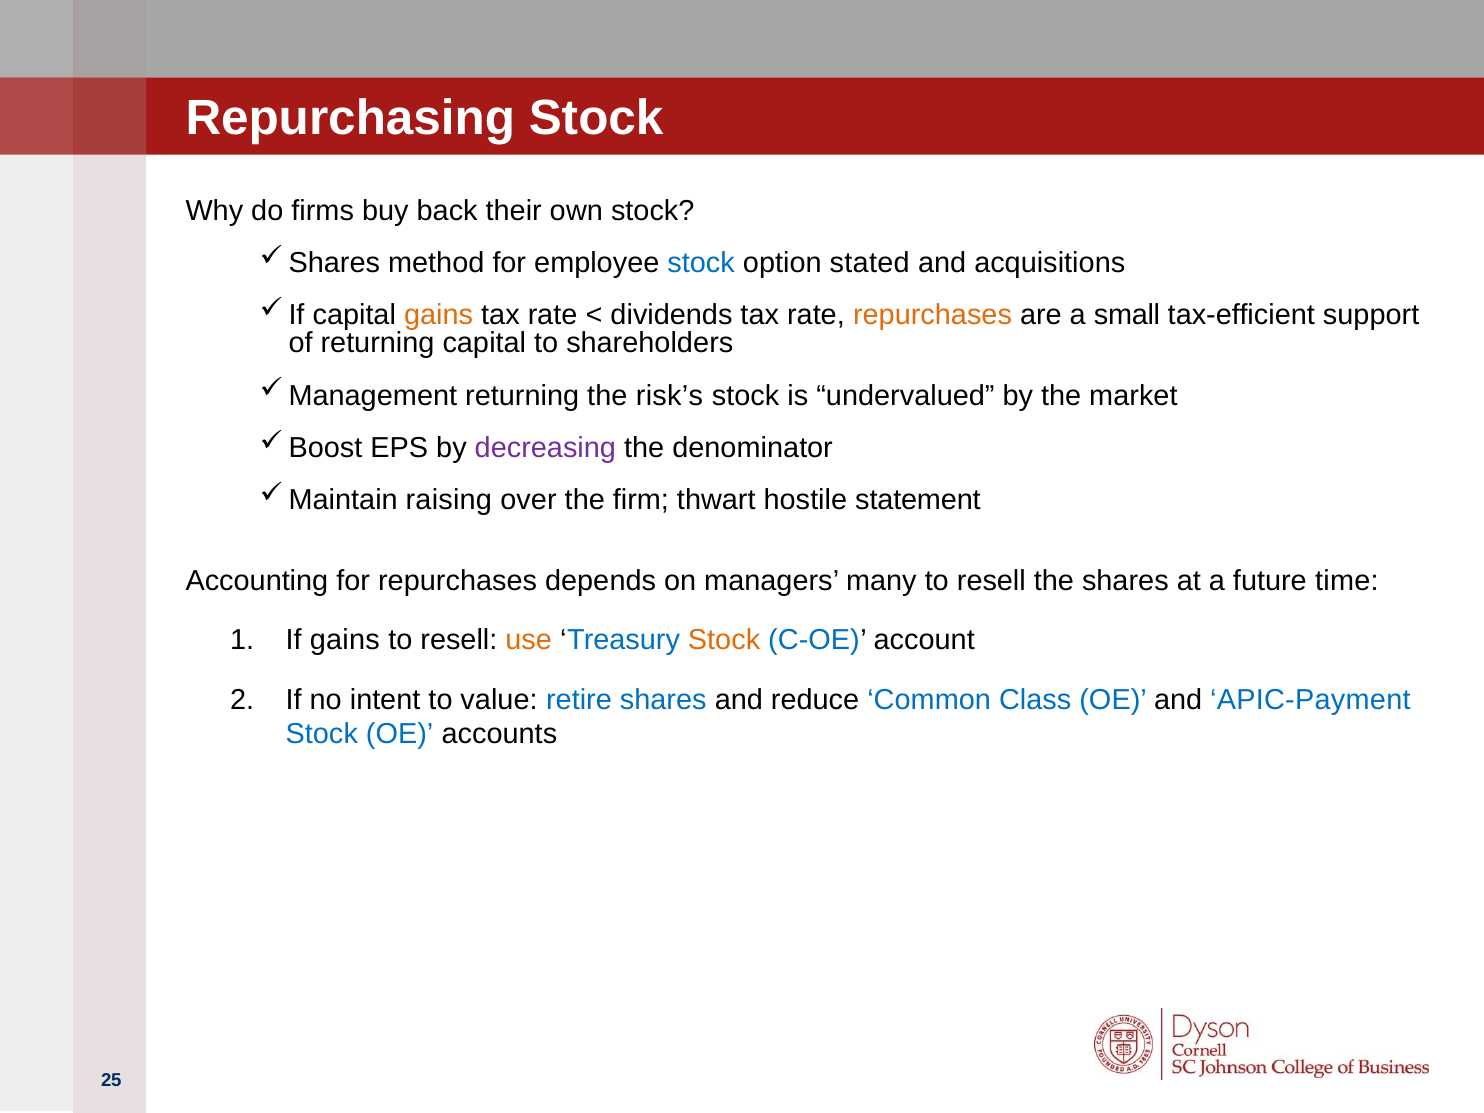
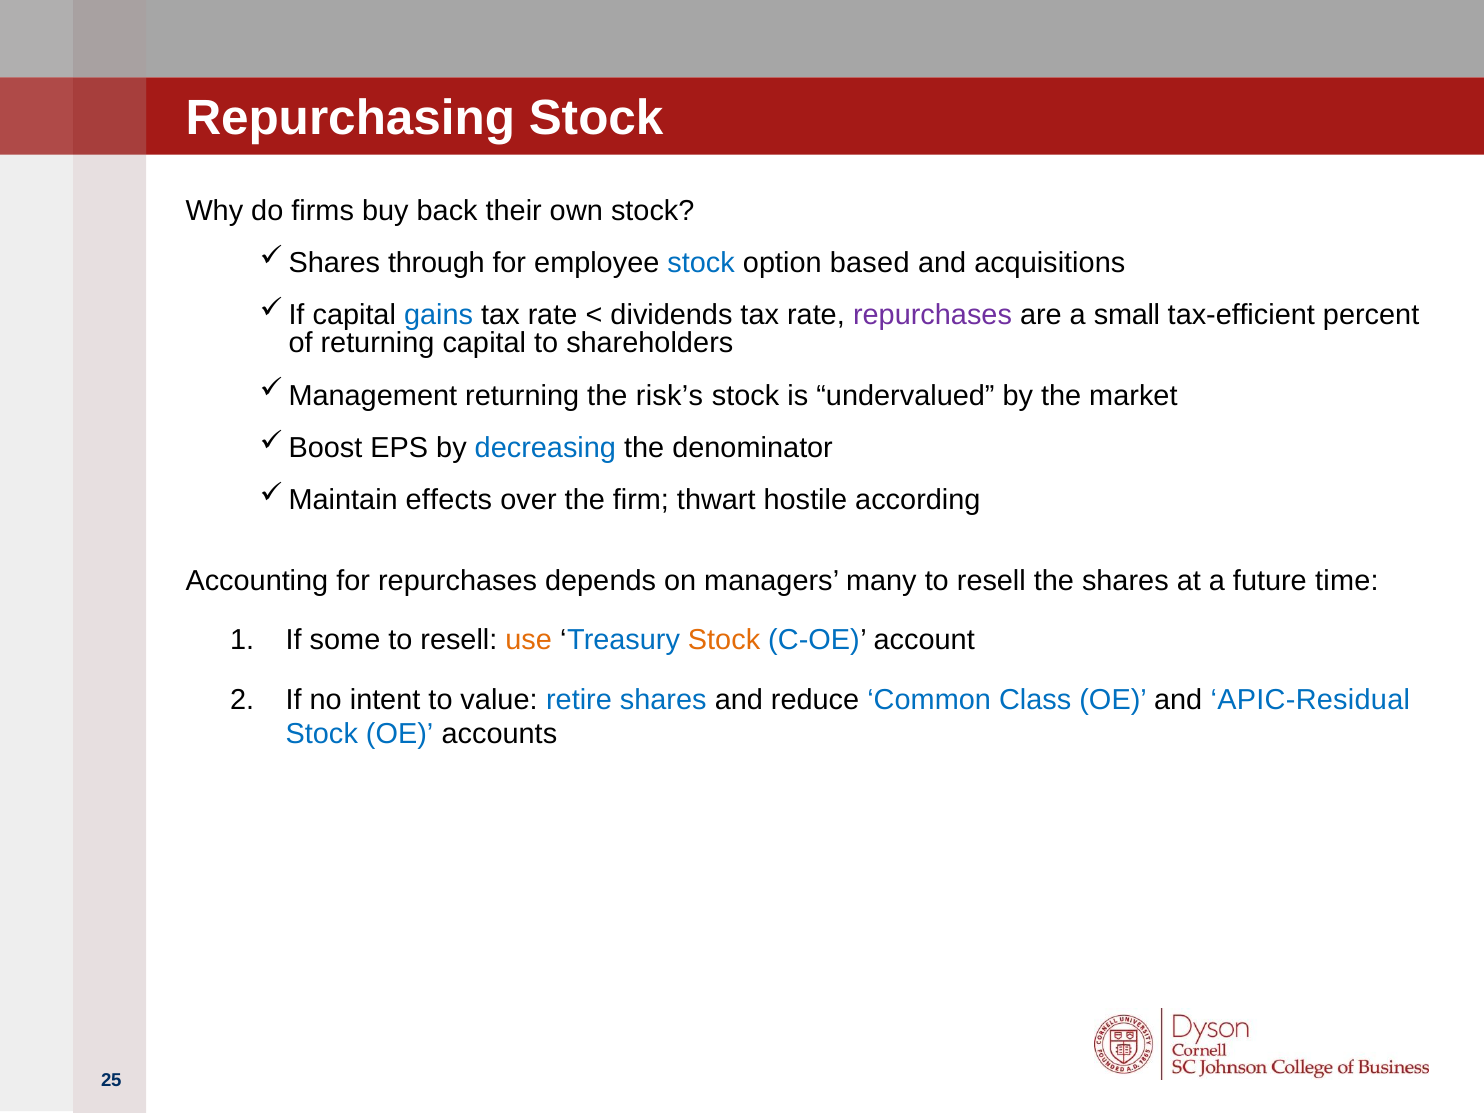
method: method -> through
stated: stated -> based
gains at (439, 315) colour: orange -> blue
repurchases at (932, 315) colour: orange -> purple
support: support -> percent
decreasing colour: purple -> blue
raising: raising -> effects
statement: statement -> according
If gains: gains -> some
APIC-Payment: APIC-Payment -> APIC-Residual
